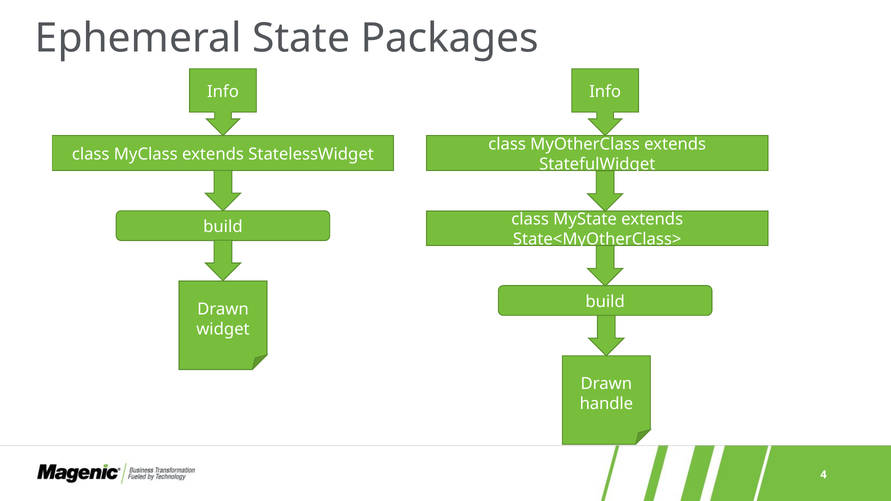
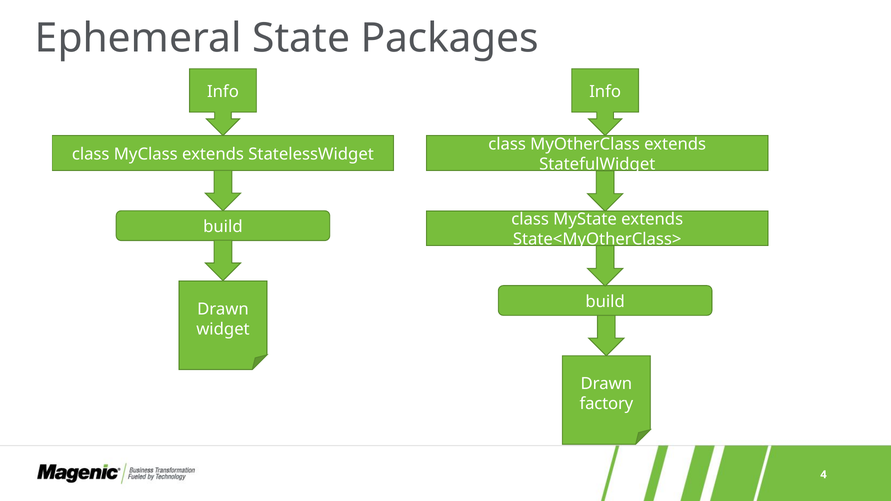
handle: handle -> factory
